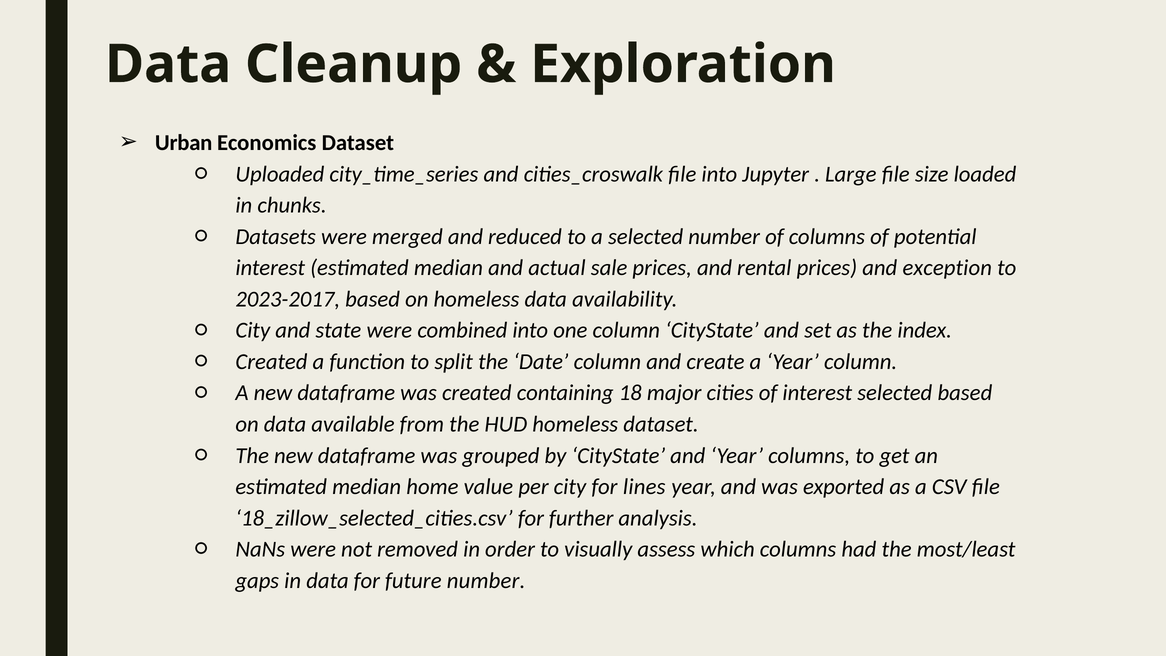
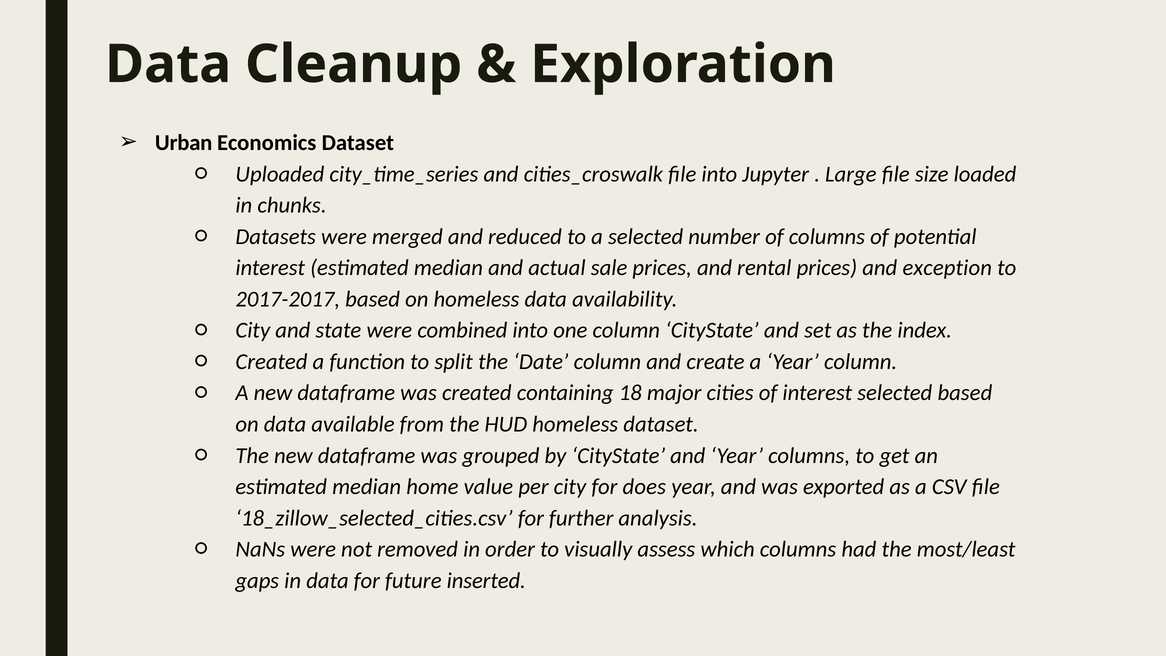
2023-2017: 2023-2017 -> 2017-2017
lines: lines -> does
future number: number -> inserted
